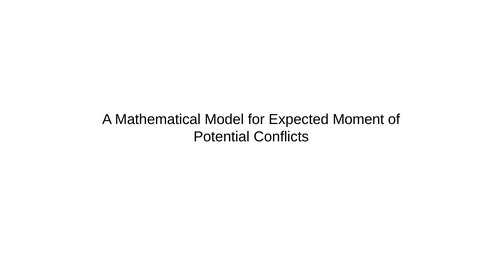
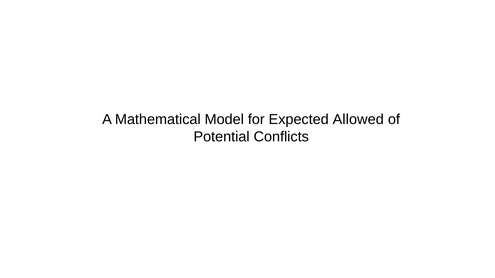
Moment: Moment -> Allowed
